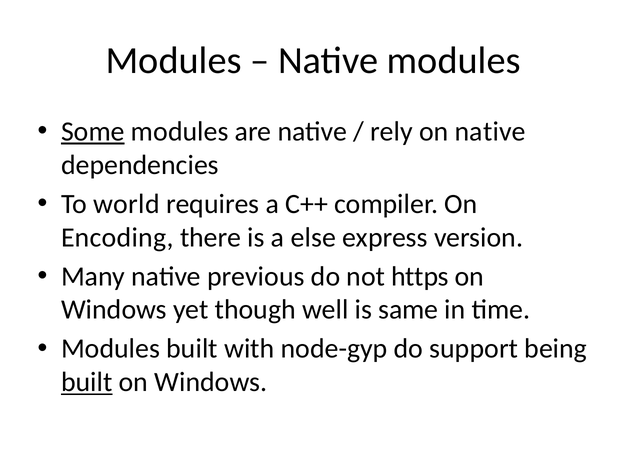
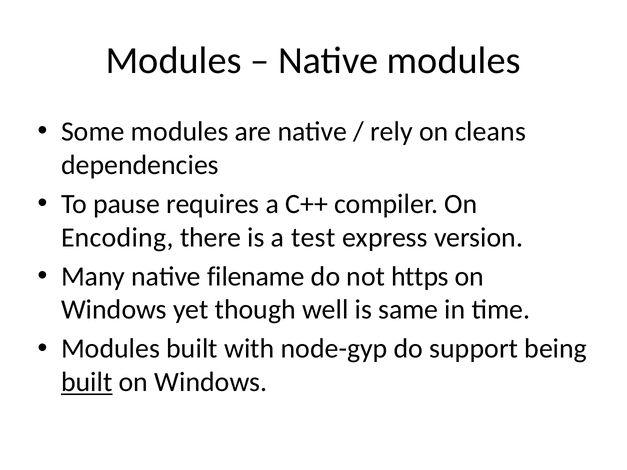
Some underline: present -> none
on native: native -> cleans
world: world -> pause
else: else -> test
previous: previous -> filename
